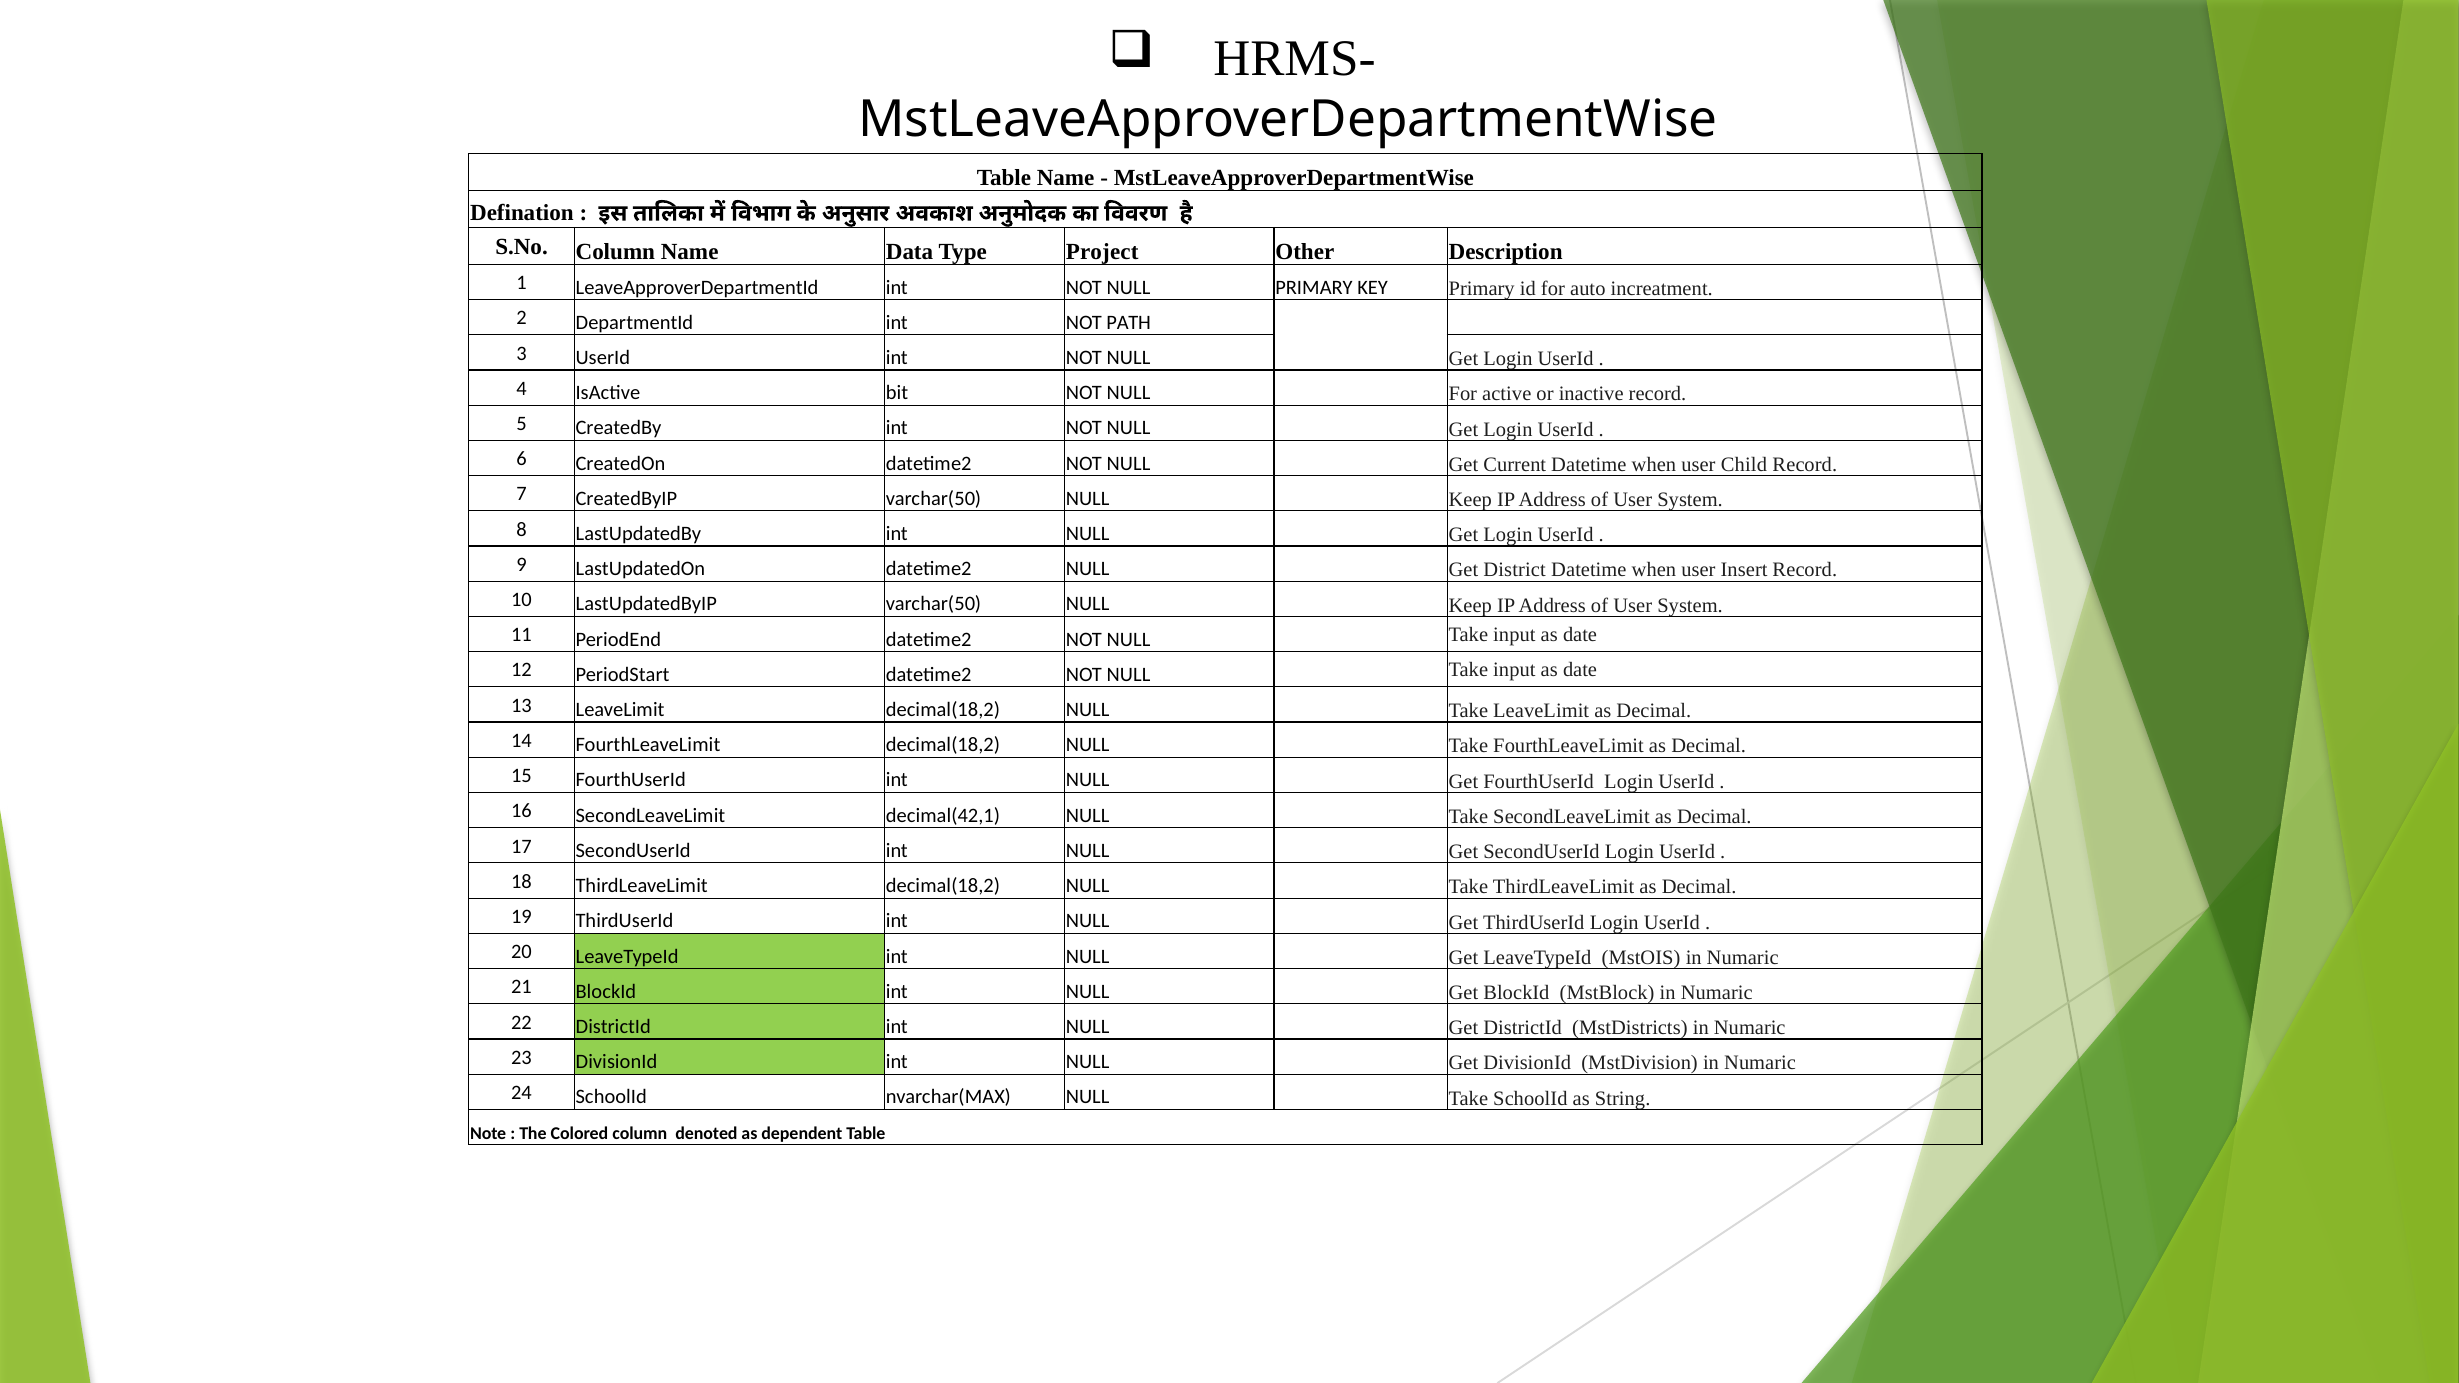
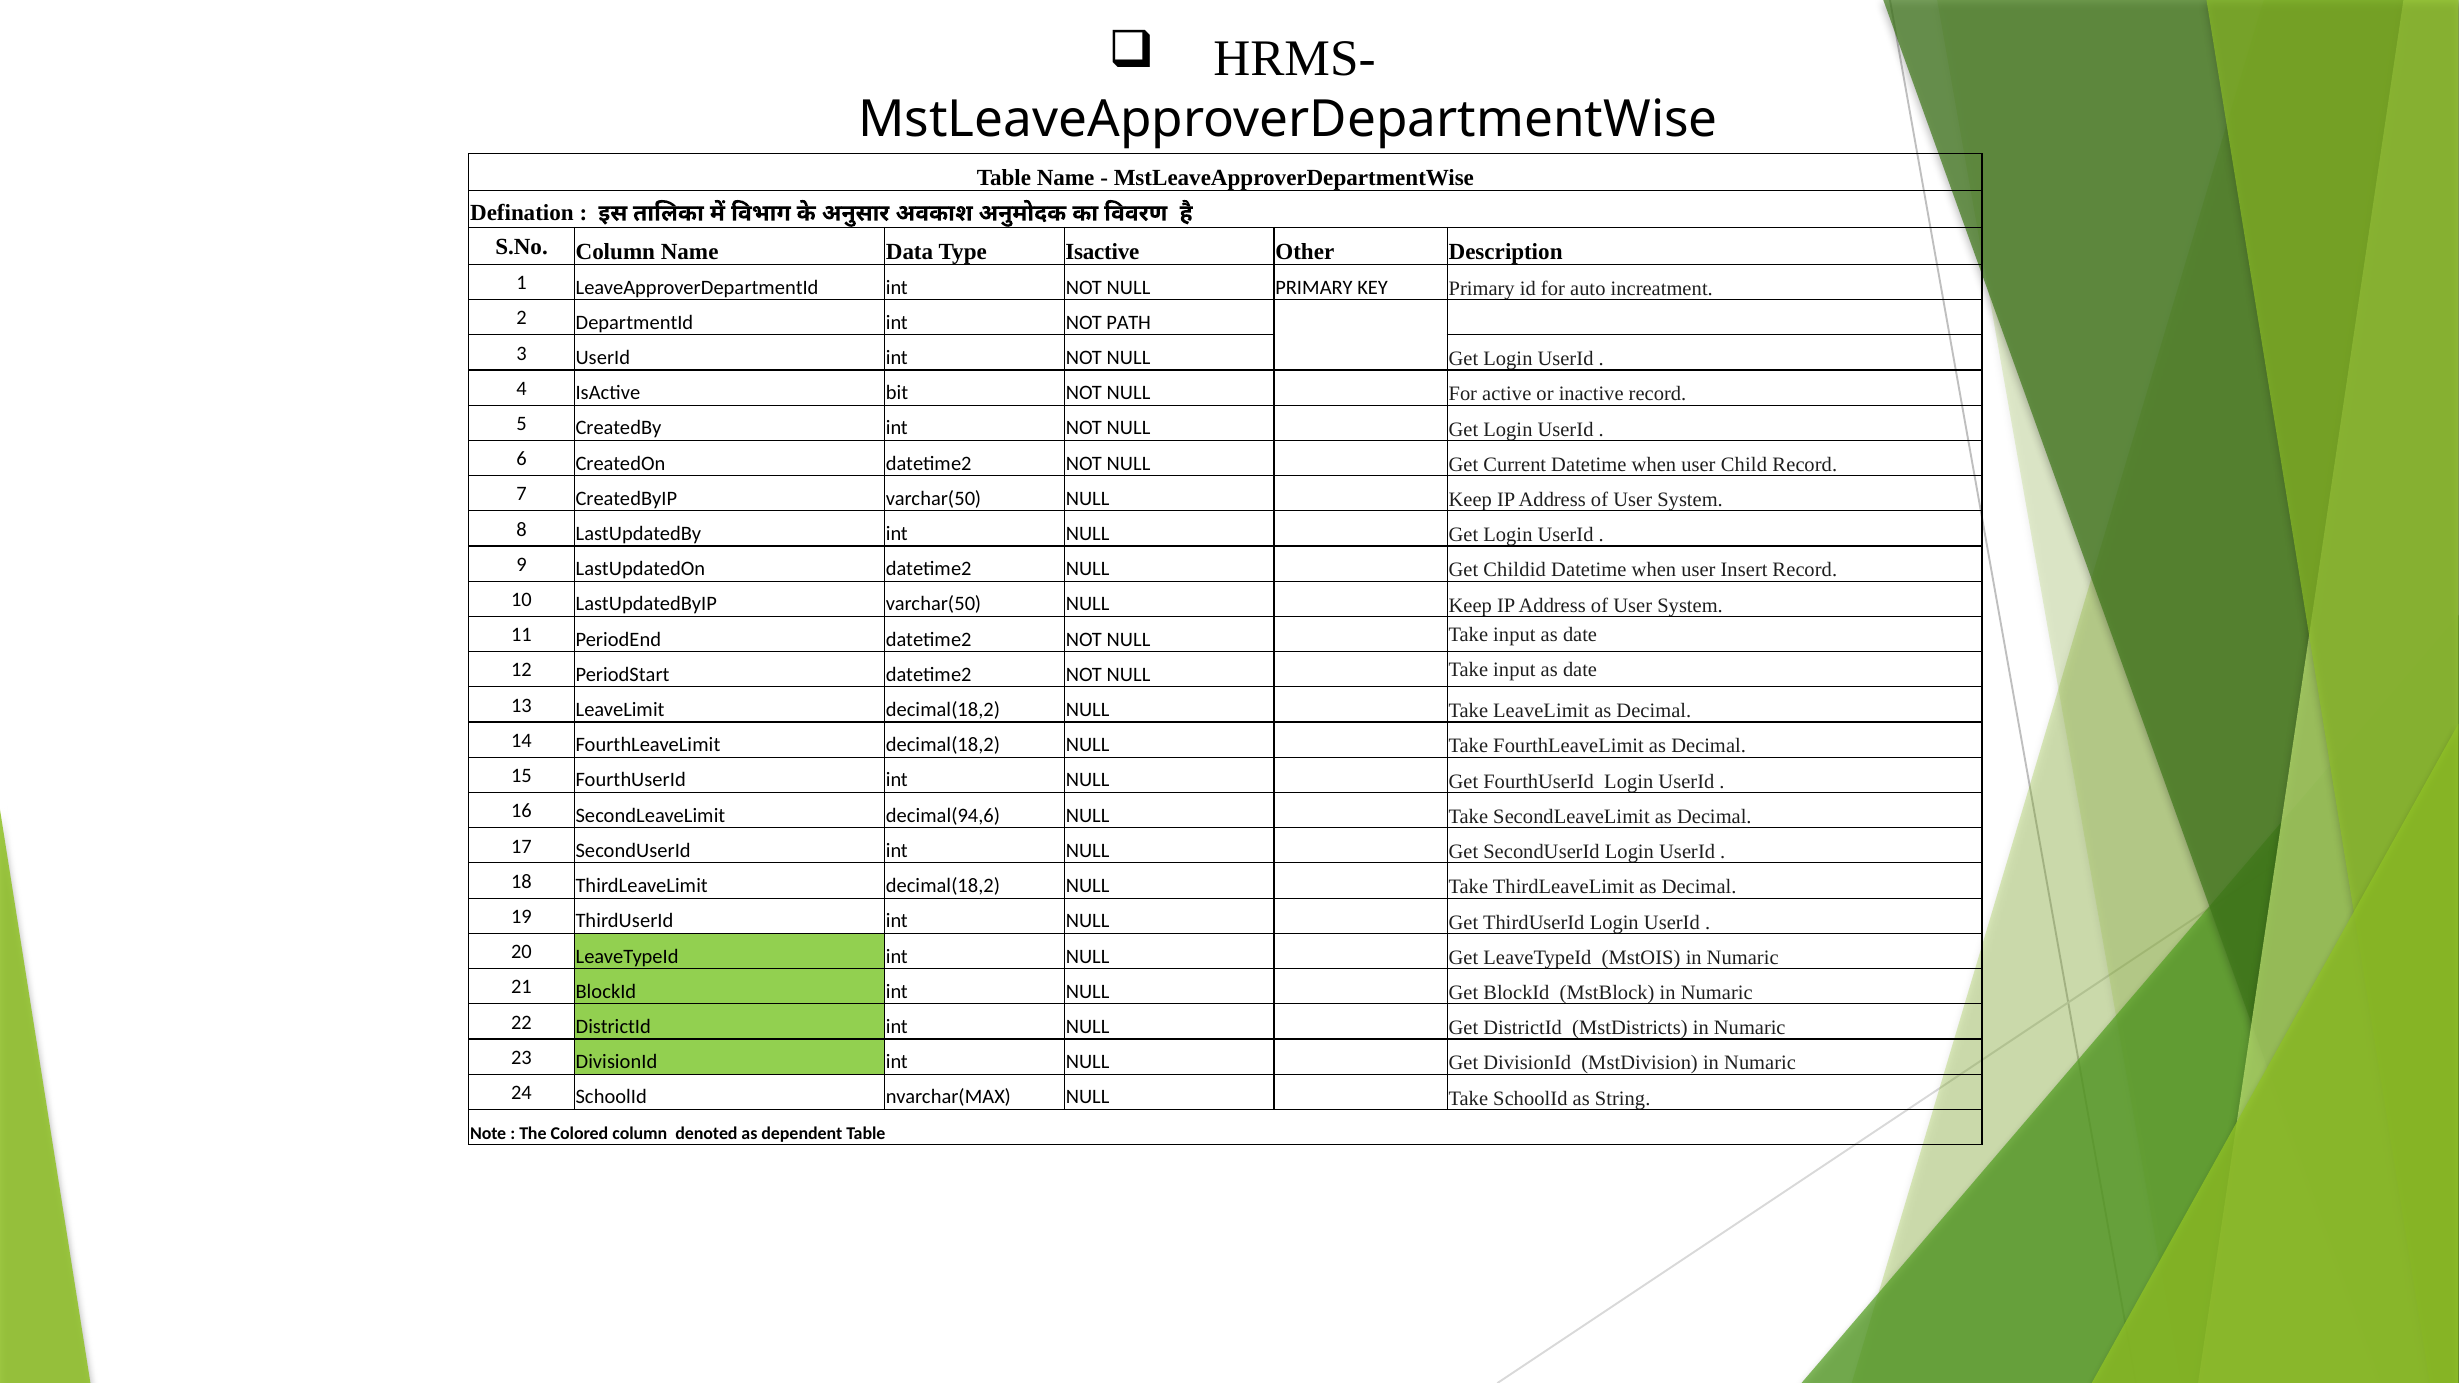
Type Project: Project -> Isactive
District: District -> Childid
decimal(42,1: decimal(42,1 -> decimal(94,6
